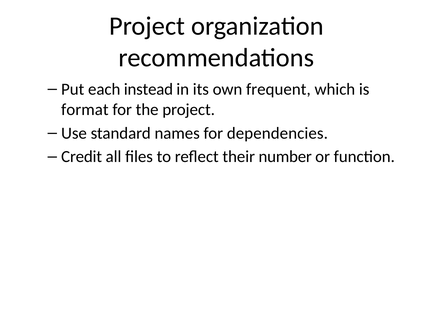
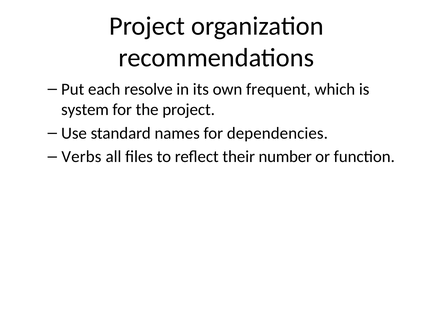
instead: instead -> resolve
format: format -> system
Credit: Credit -> Verbs
